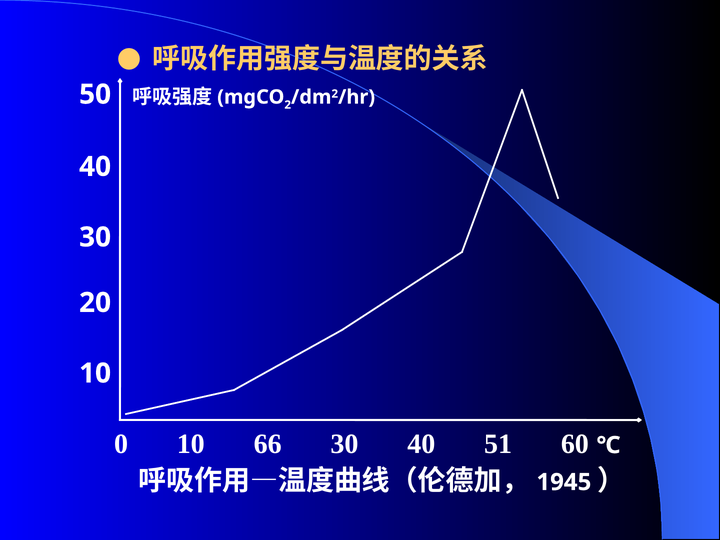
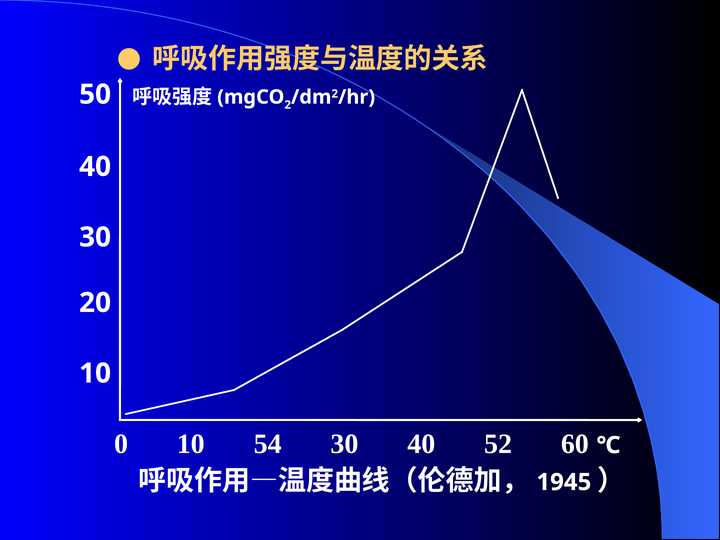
66: 66 -> 54
51: 51 -> 52
